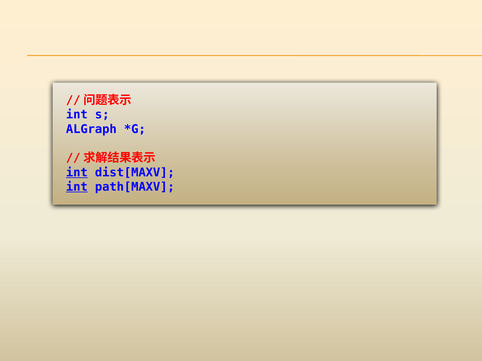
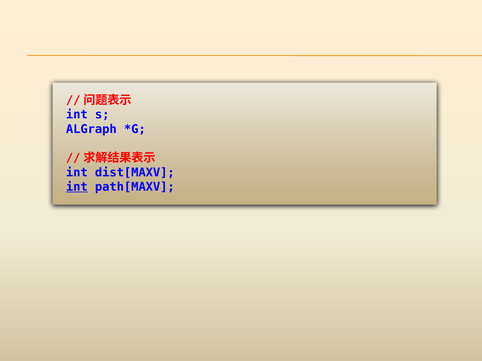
int at (77, 173) underline: present -> none
